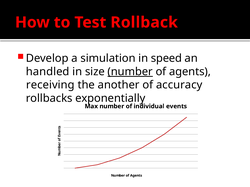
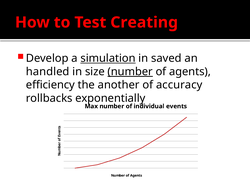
Rollback: Rollback -> Creating
simulation underline: none -> present
speed: speed -> saved
receiving: receiving -> efficiency
